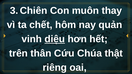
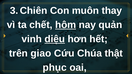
hôm underline: none -> present
thân: thân -> giao
riêng: riêng -> phục
